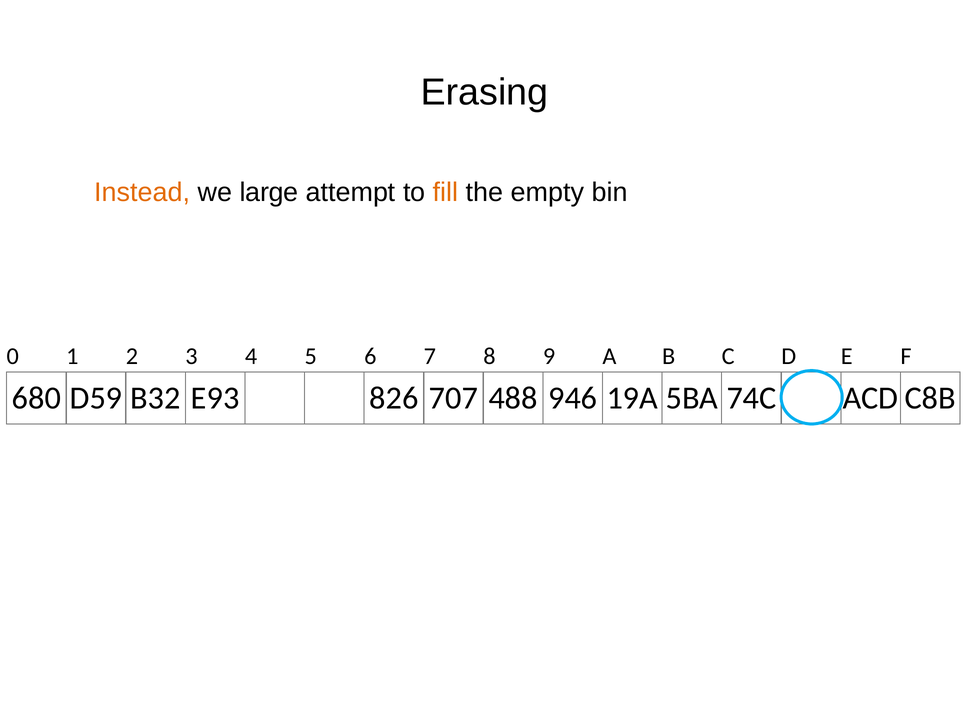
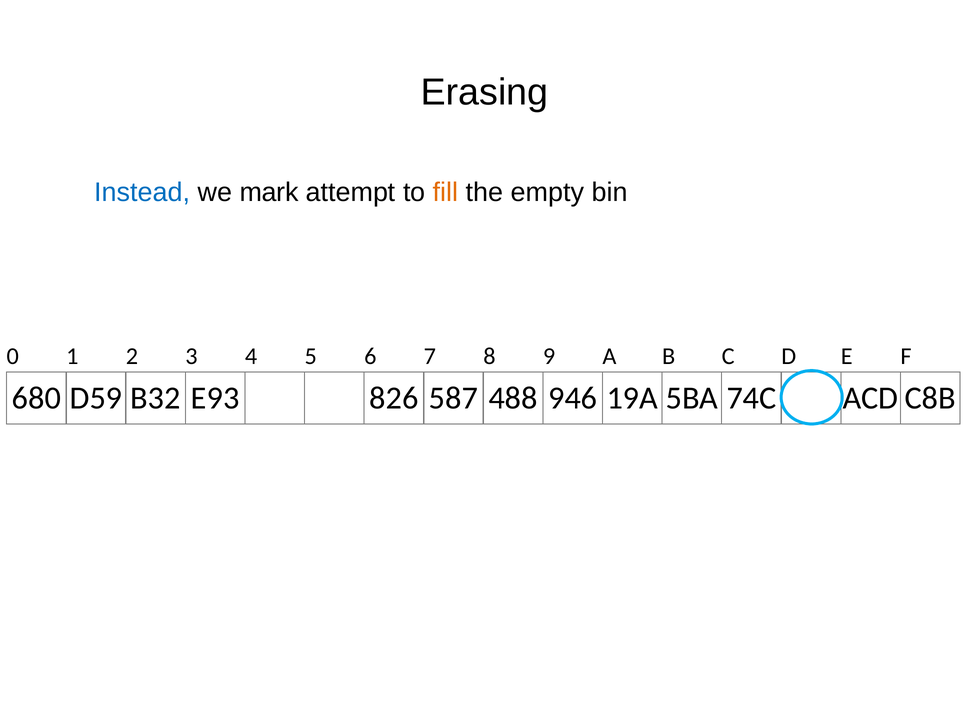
Instead colour: orange -> blue
large: large -> mark
707: 707 -> 587
